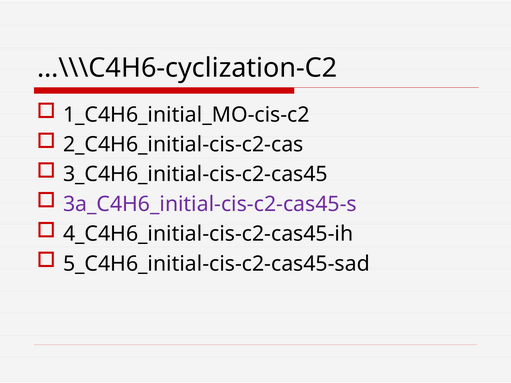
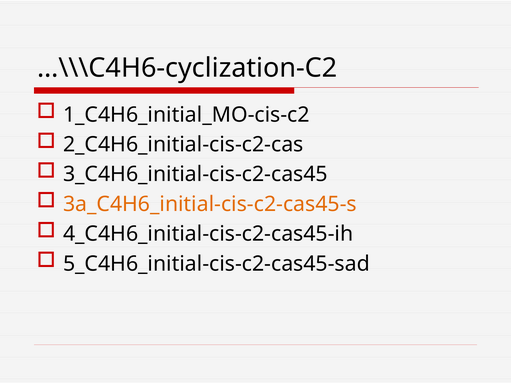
3a_C4H6_initial-cis-c2-cas45-s colour: purple -> orange
